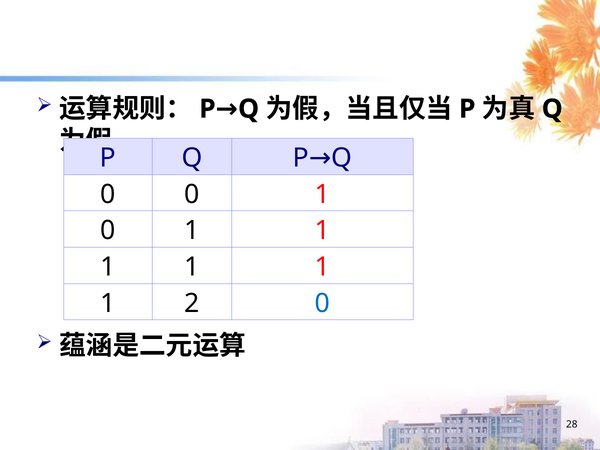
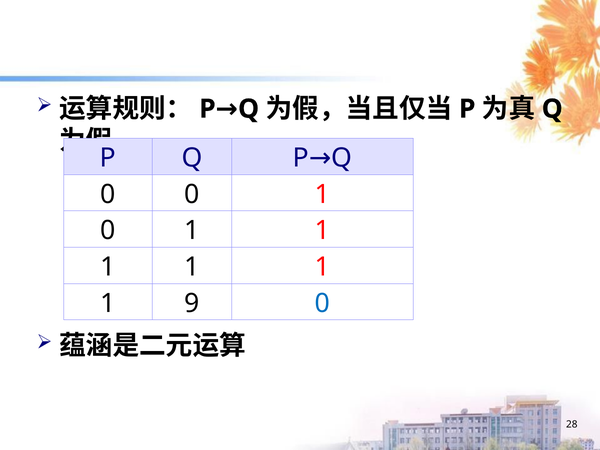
2: 2 -> 9
